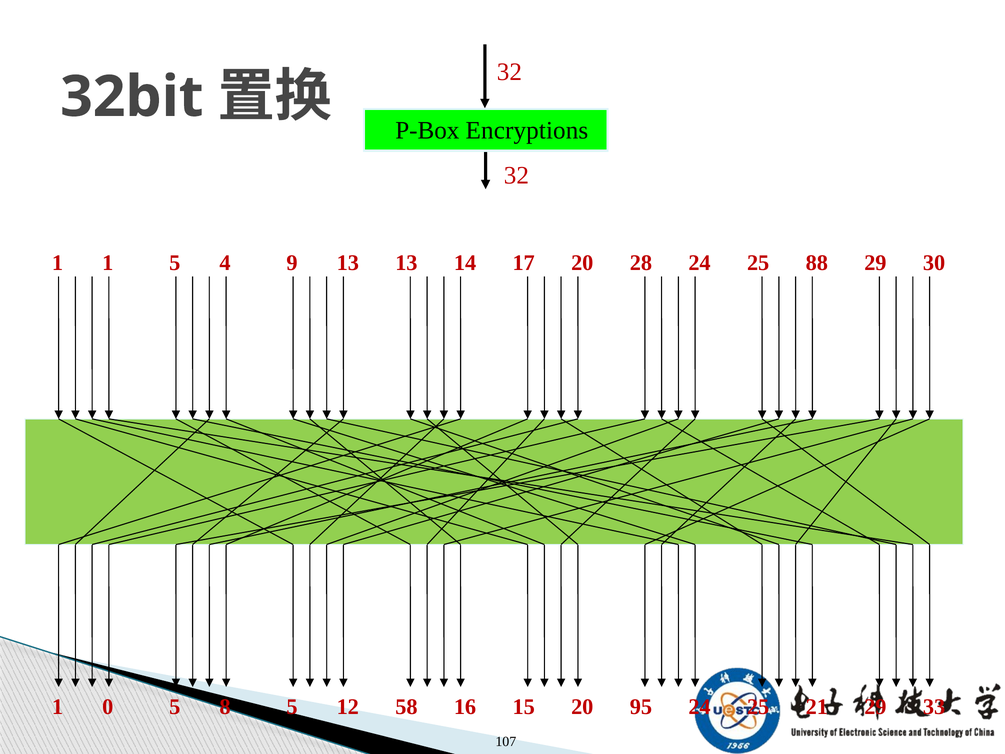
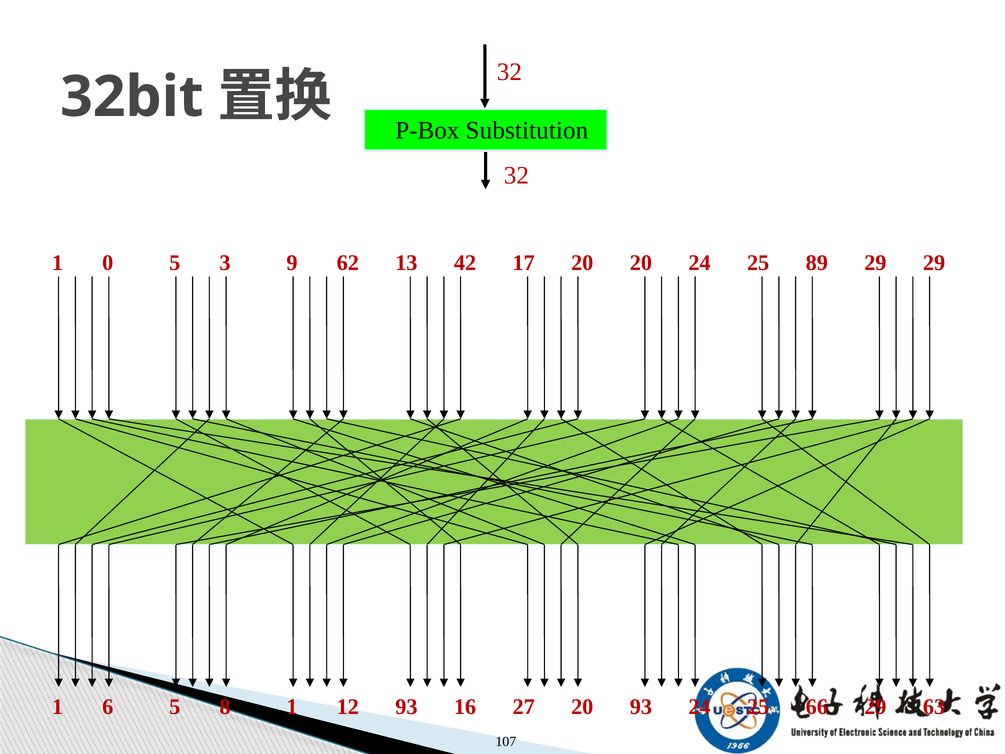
Encryptions: Encryptions -> Substitution
1 1: 1 -> 0
4: 4 -> 3
9 13: 13 -> 62
14: 14 -> 42
20 28: 28 -> 20
88: 88 -> 89
29 30: 30 -> 29
0: 0 -> 6
8 5: 5 -> 1
12 58: 58 -> 93
15: 15 -> 27
20 95: 95 -> 93
21: 21 -> 66
33: 33 -> 63
